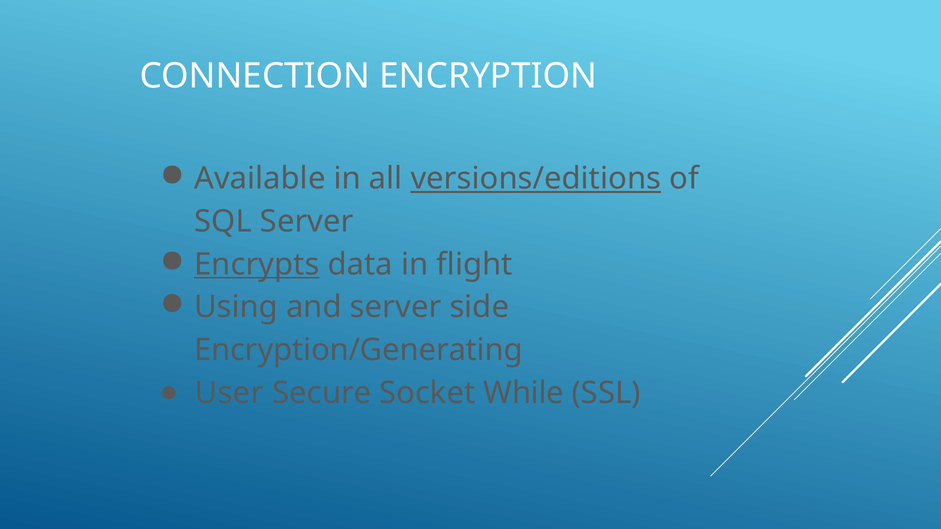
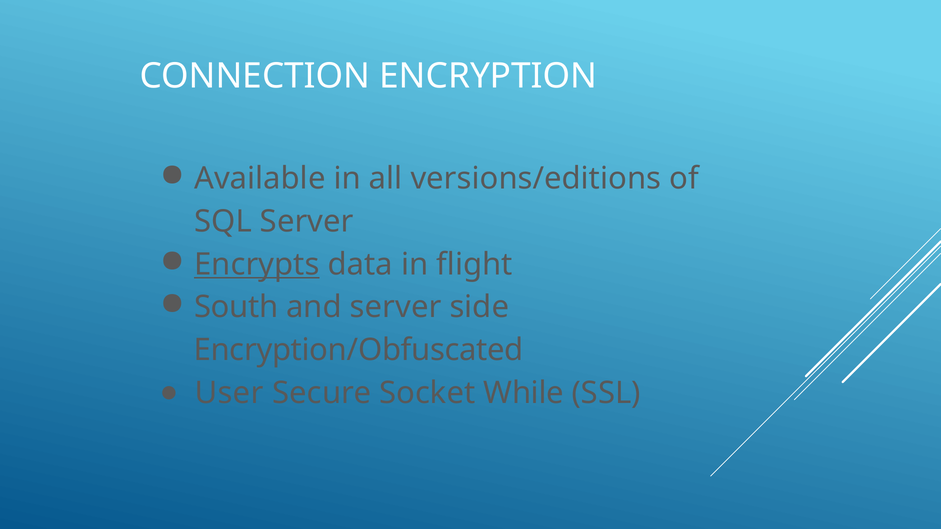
versions/editions underline: present -> none
Using: Using -> South
Encryption/Generating: Encryption/Generating -> Encryption/Obfuscated
